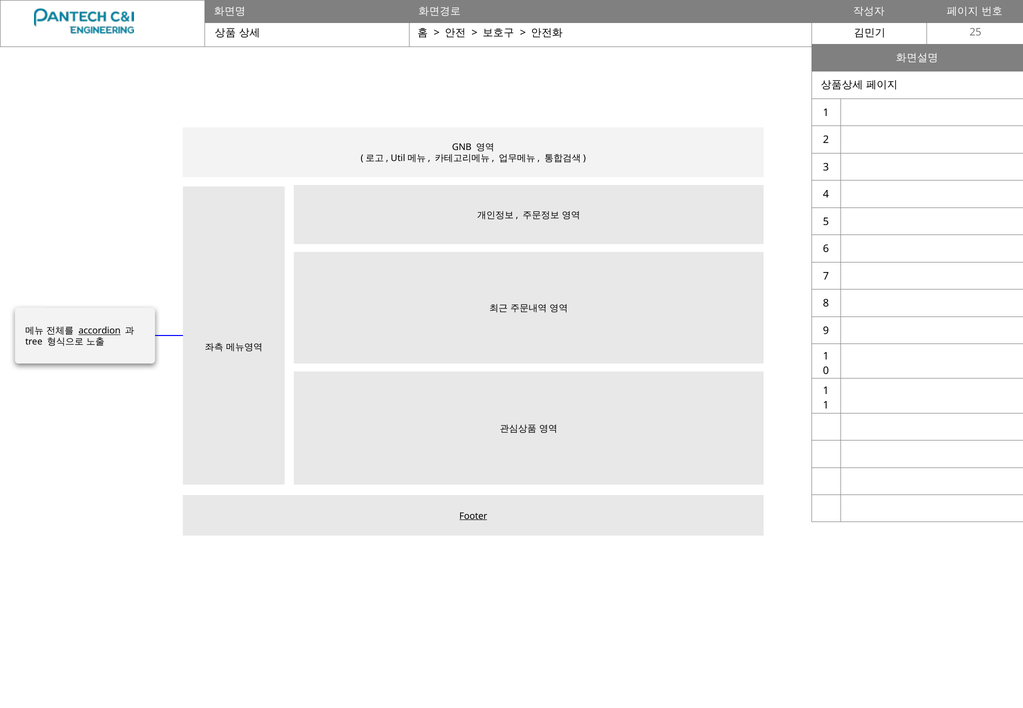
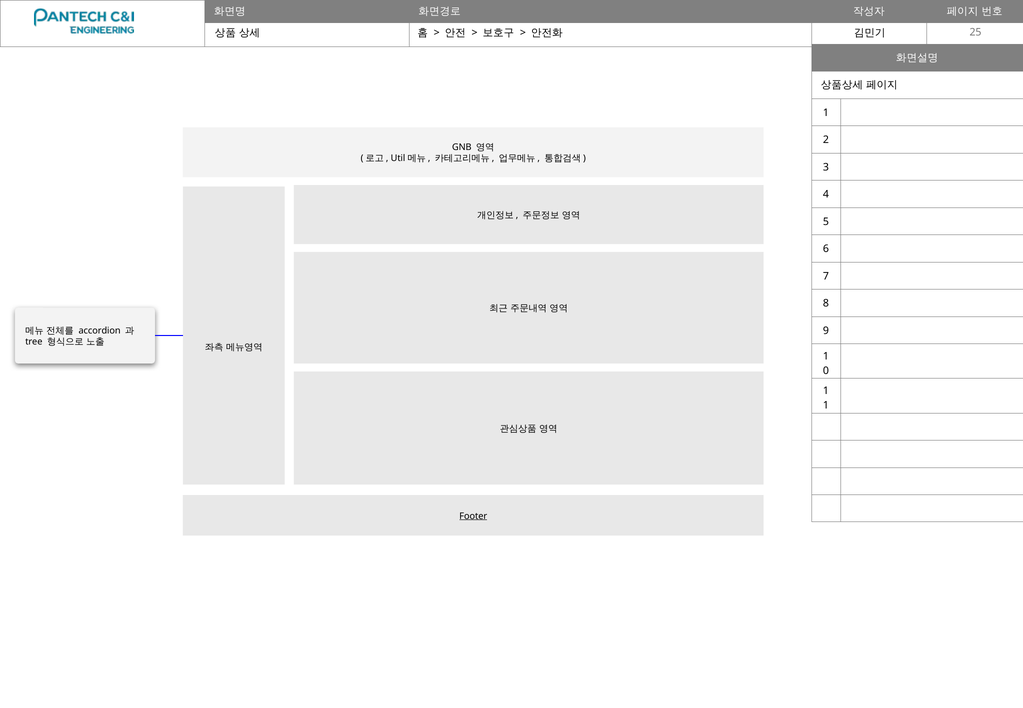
accordion underline: present -> none
